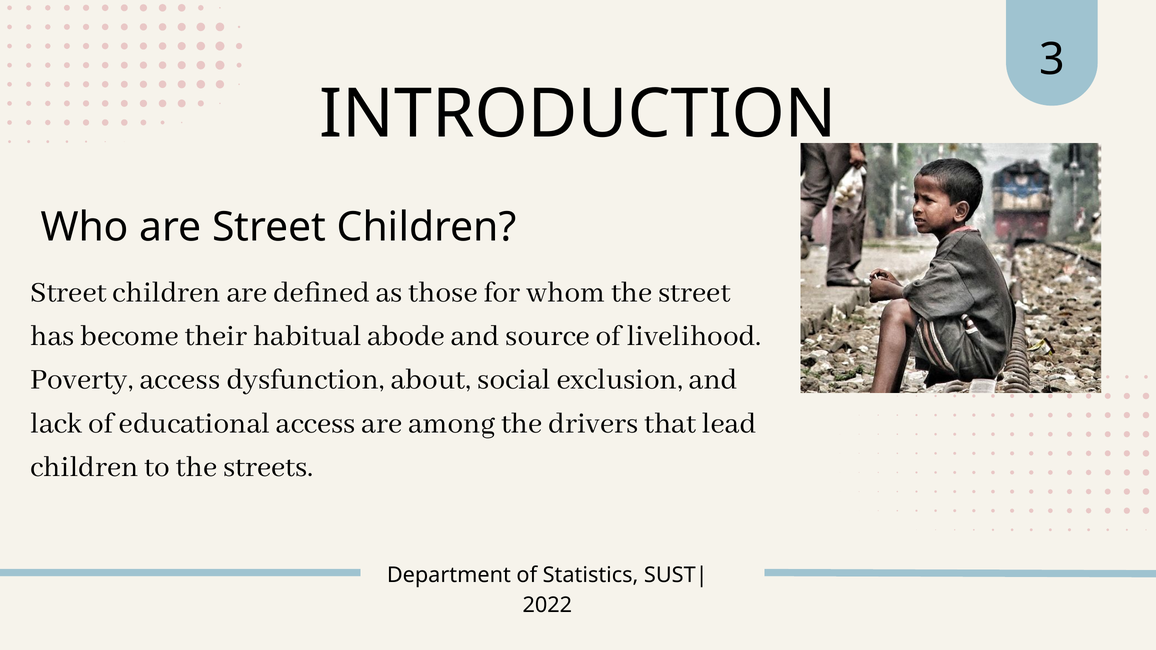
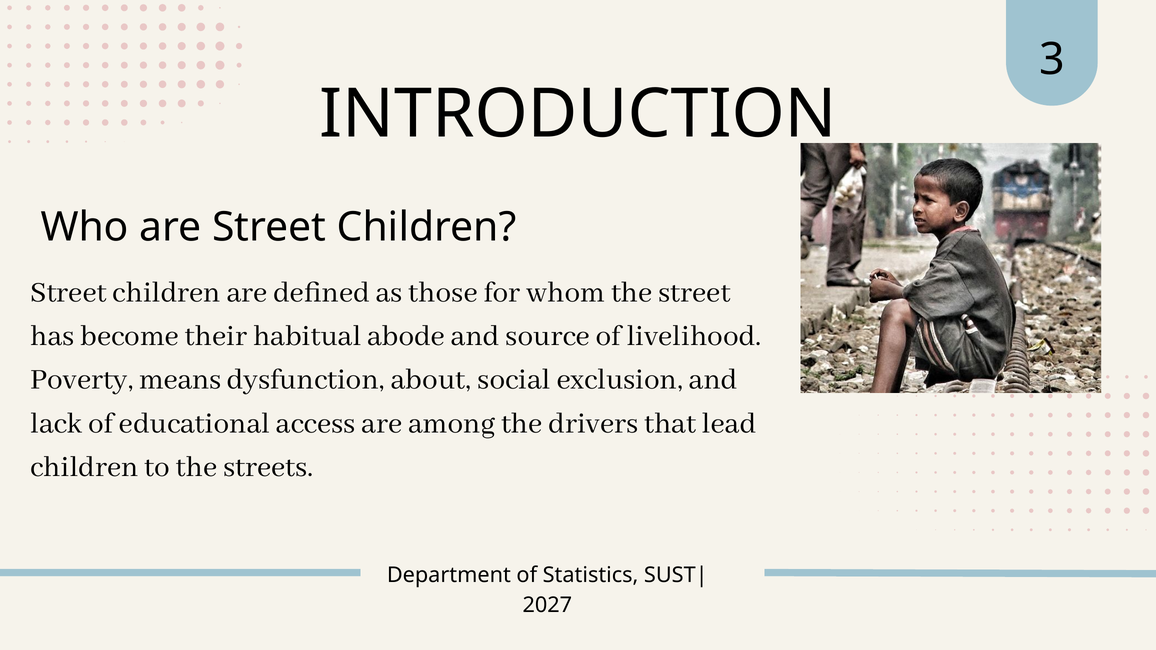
Poverty access: access -> means
2022: 2022 -> 2027
